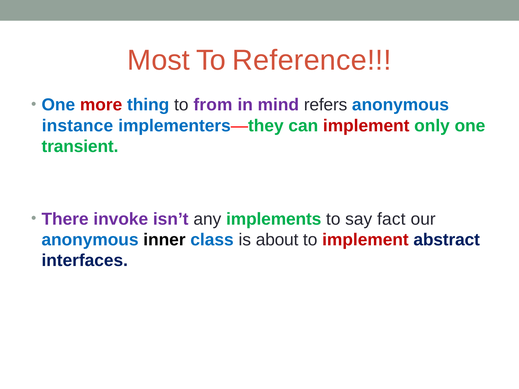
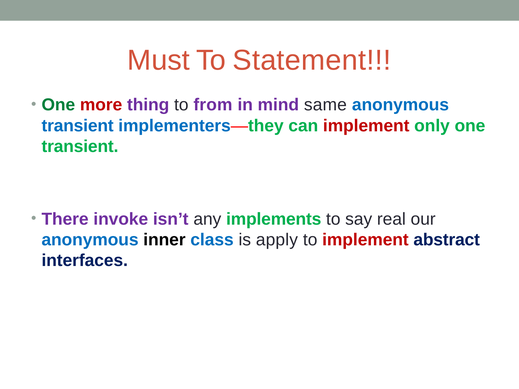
Most: Most -> Must
Reference: Reference -> Statement
One at (58, 105) colour: blue -> green
thing colour: blue -> purple
refers: refers -> same
instance at (77, 126): instance -> transient
fact: fact -> real
about: about -> apply
